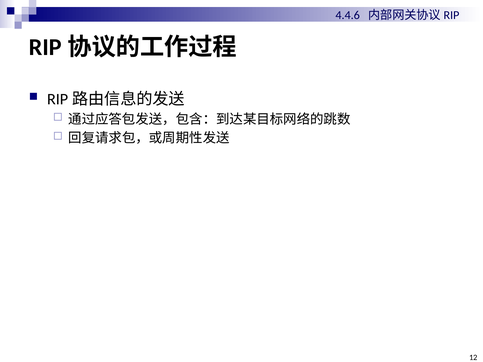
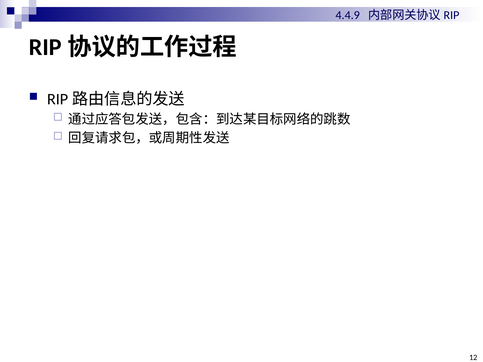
4.4.6: 4.4.6 -> 4.4.9
